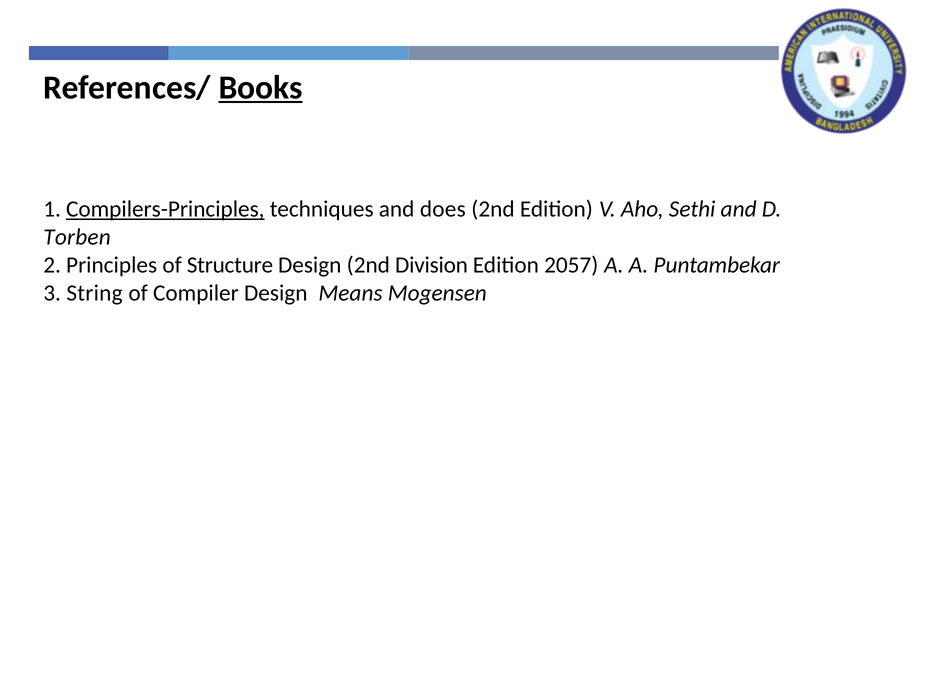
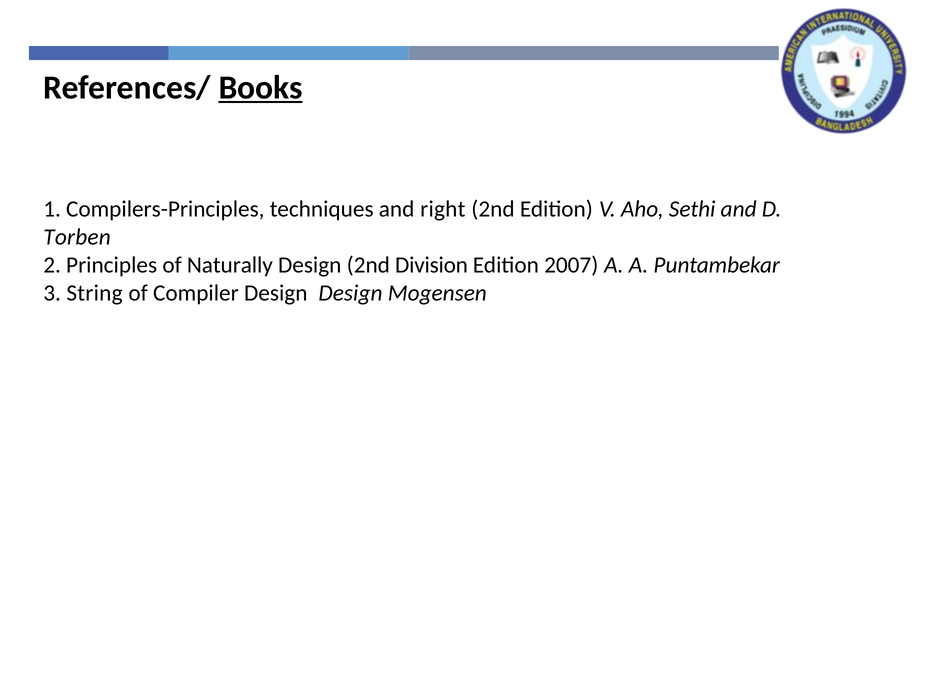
Compilers-Principles underline: present -> none
does: does -> right
Structure: Structure -> Naturally
2057: 2057 -> 2007
Design Means: Means -> Design
